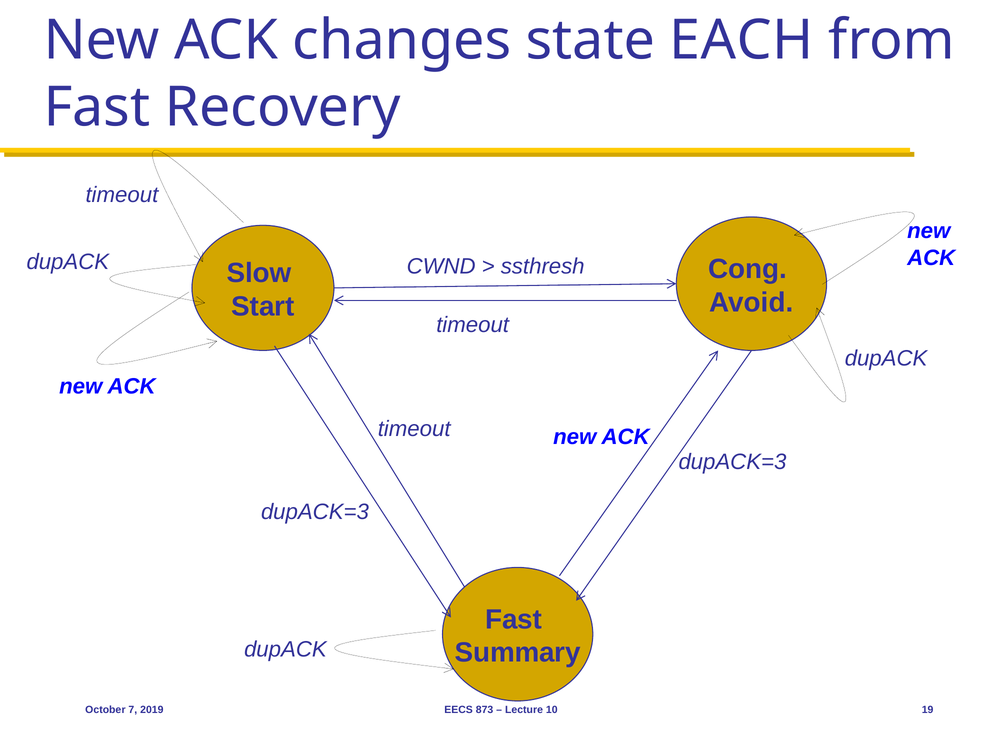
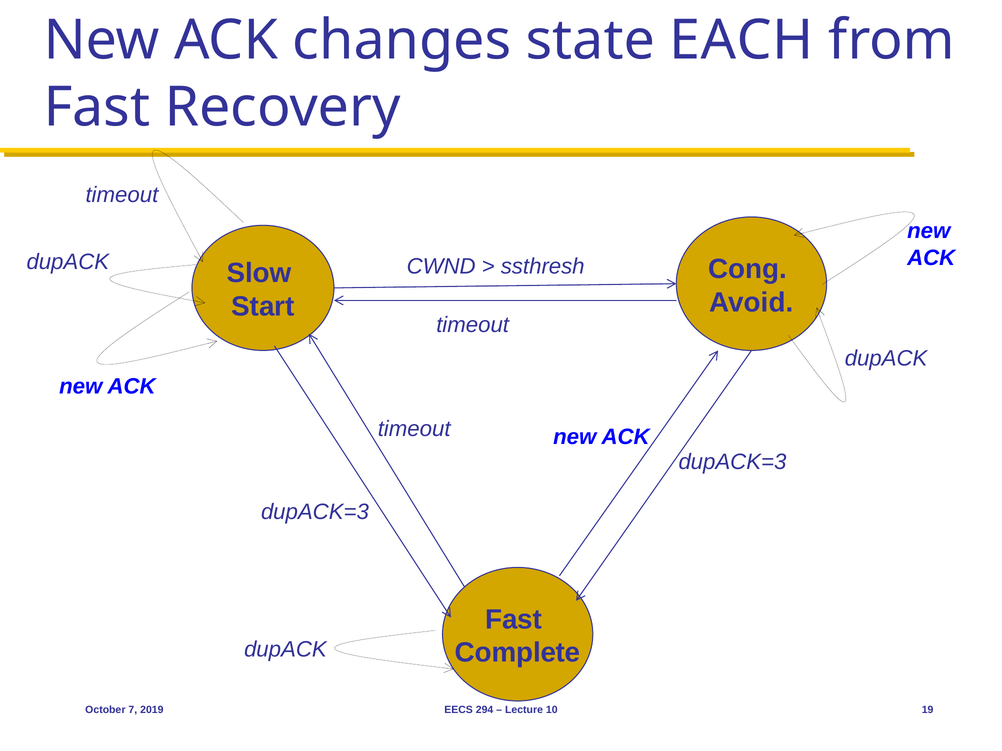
Summary: Summary -> Complete
873: 873 -> 294
